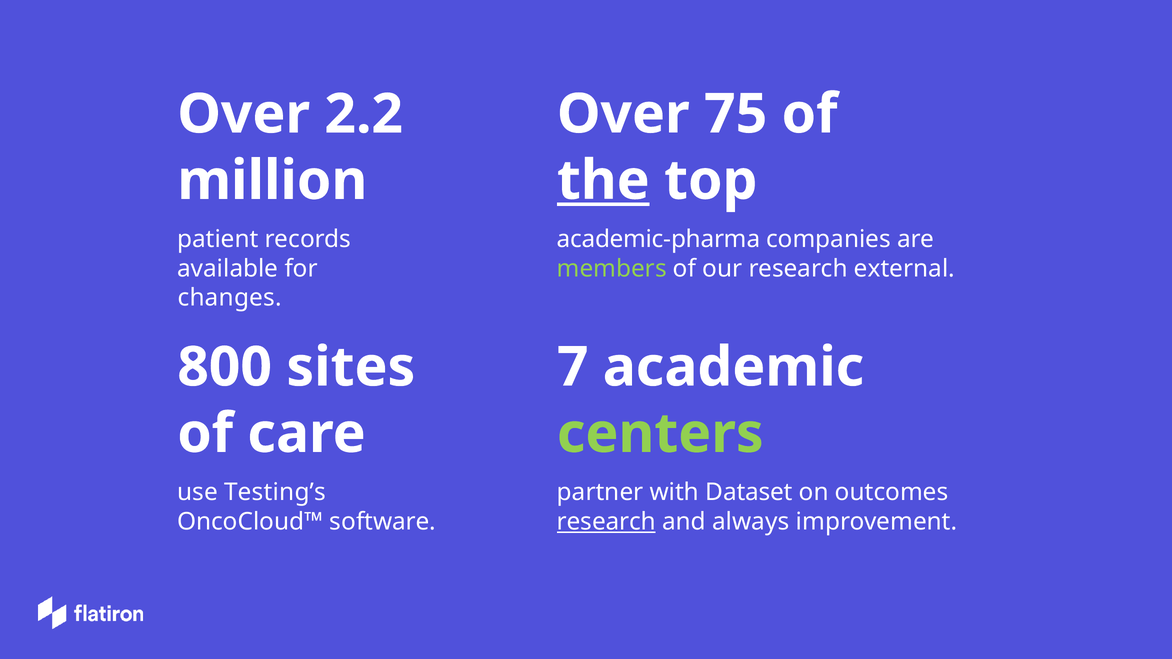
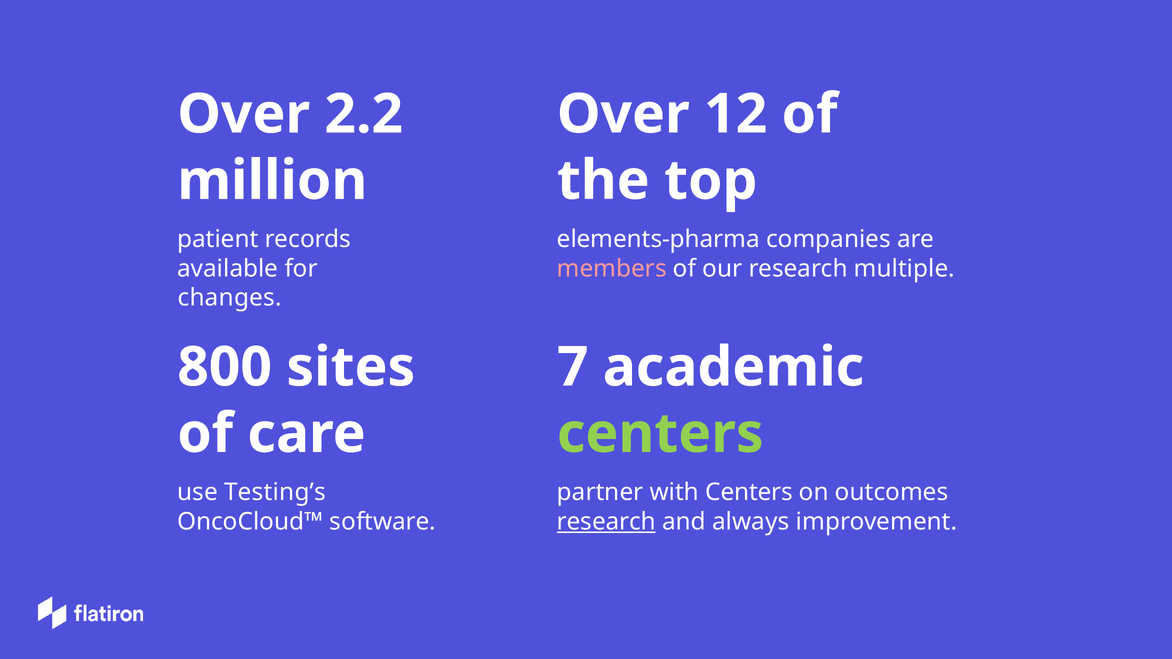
75: 75 -> 12
the underline: present -> none
academic-pharma: academic-pharma -> elements-pharma
members colour: light green -> pink
external: external -> multiple
with Dataset: Dataset -> Centers
